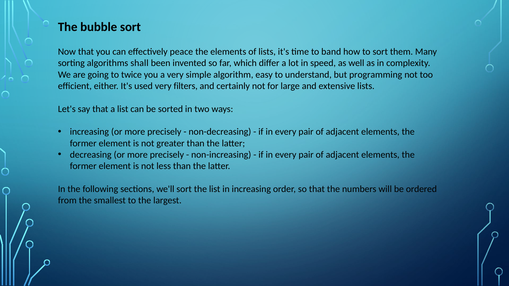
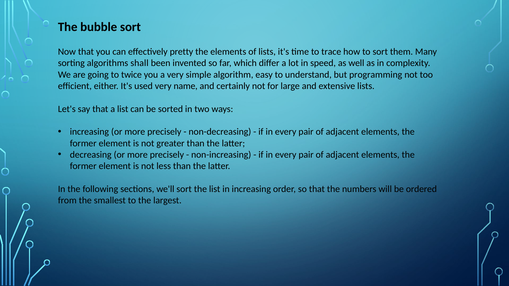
peace: peace -> pretty
band: band -> trace
filters: filters -> name
